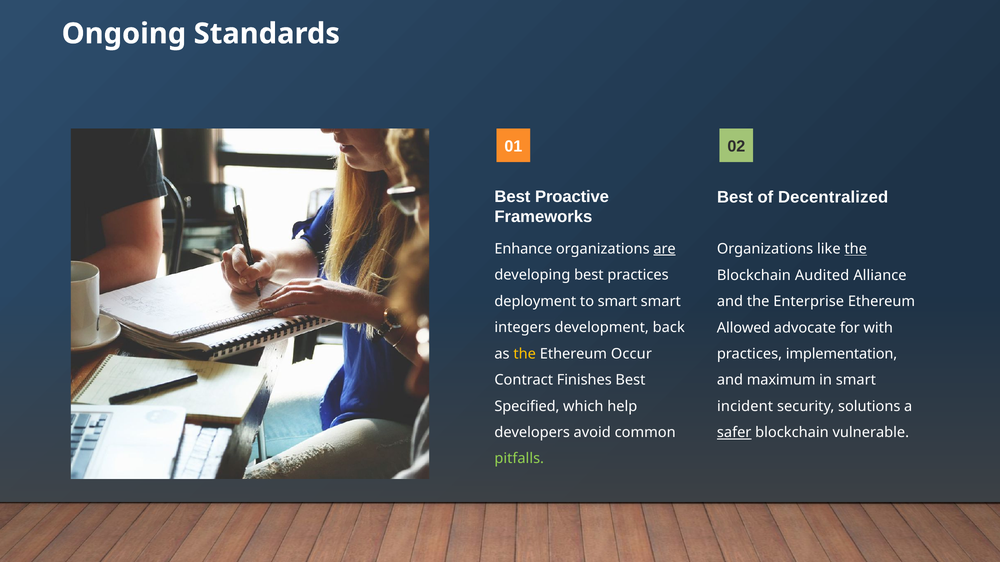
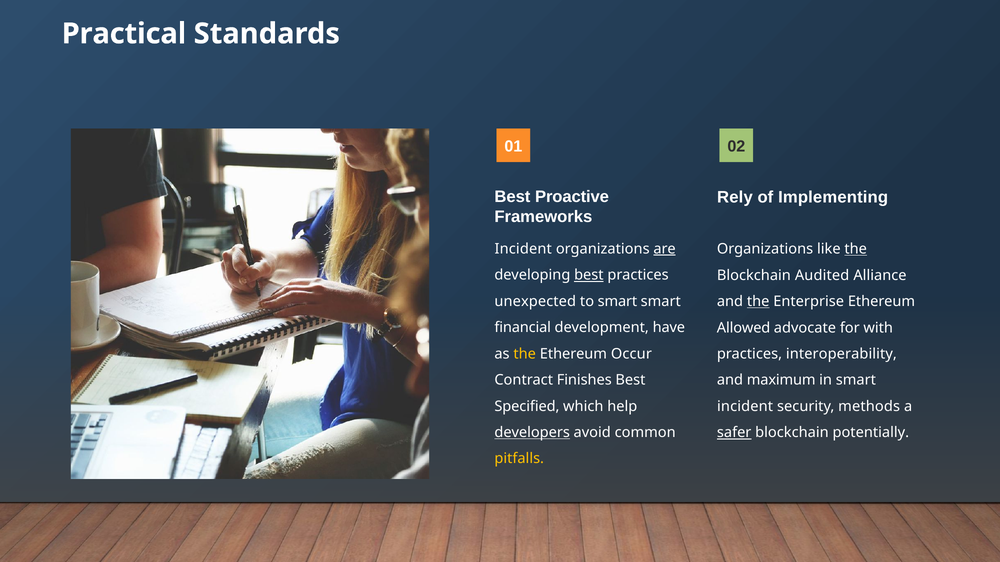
Ongoing: Ongoing -> Practical
Best at (735, 197): Best -> Rely
Decentralized: Decentralized -> Implementing
Enhance at (523, 249): Enhance -> Incident
best at (589, 275) underline: none -> present
deployment: deployment -> unexpected
the at (758, 302) underline: none -> present
integers: integers -> financial
back: back -> have
implementation: implementation -> interoperability
solutions: solutions -> methods
developers underline: none -> present
vulnerable: vulnerable -> potentially
pitfalls colour: light green -> yellow
